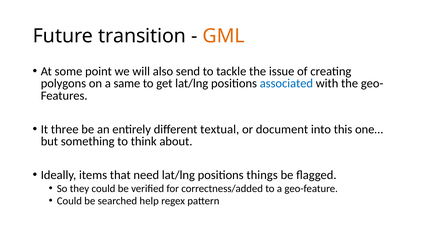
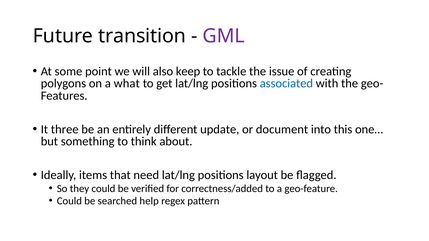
GML colour: orange -> purple
send: send -> keep
same: same -> what
textual: textual -> update
things: things -> layout
